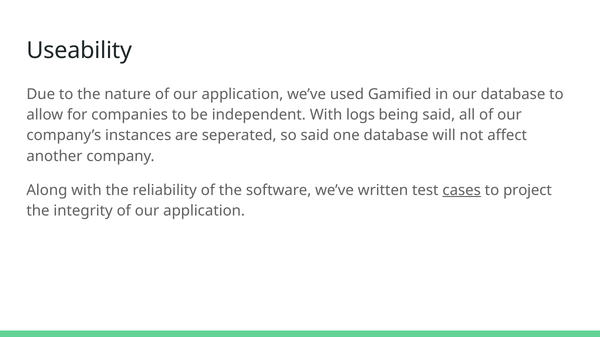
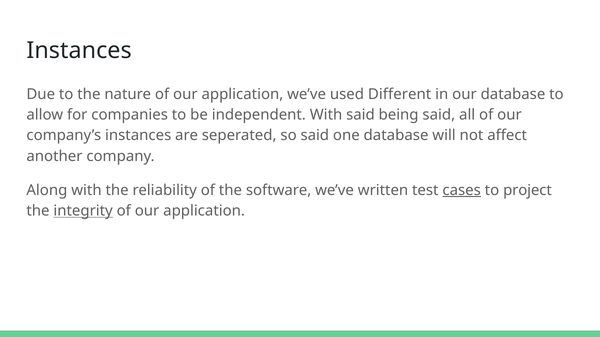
Useability at (79, 51): Useability -> Instances
Gamified: Gamified -> Different
With logs: logs -> said
integrity underline: none -> present
